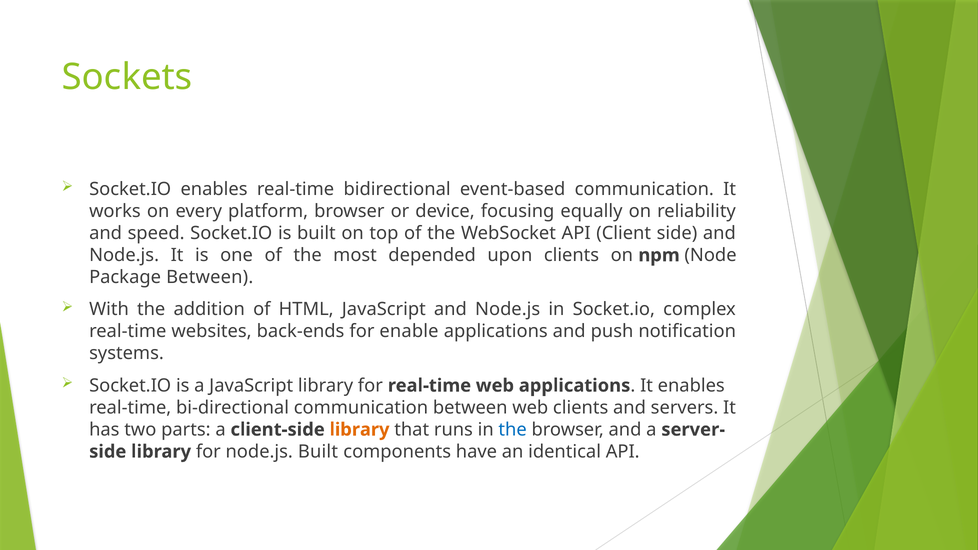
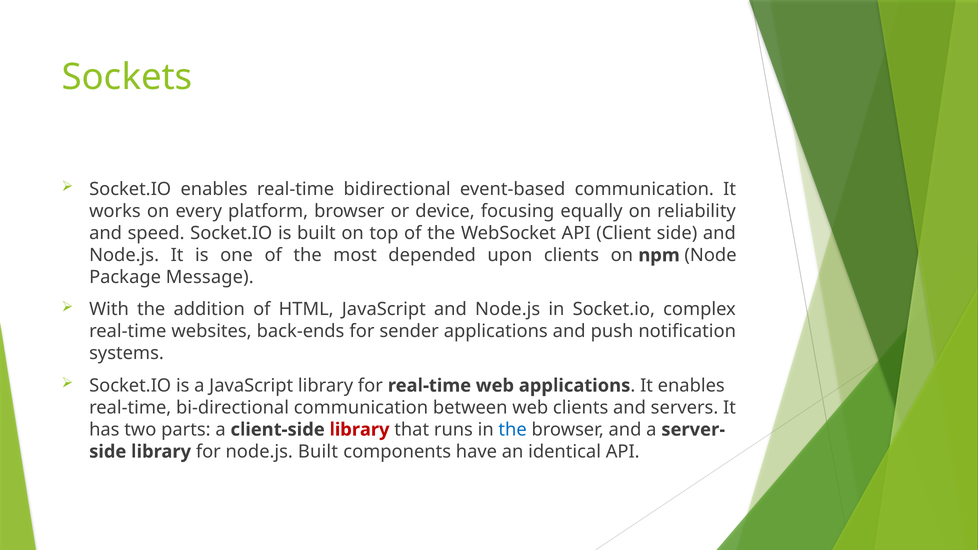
Package Between: Between -> Message
enable: enable -> sender
library at (359, 430) colour: orange -> red
